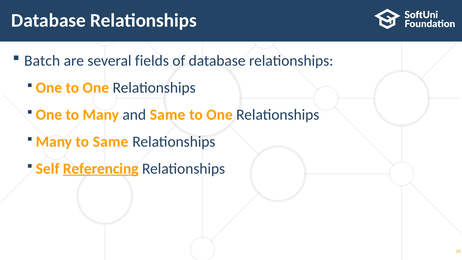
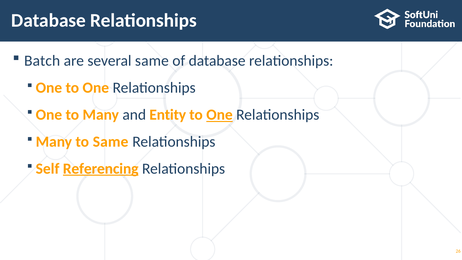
several fields: fields -> same
and Same: Same -> Entity
One at (219, 115) underline: none -> present
